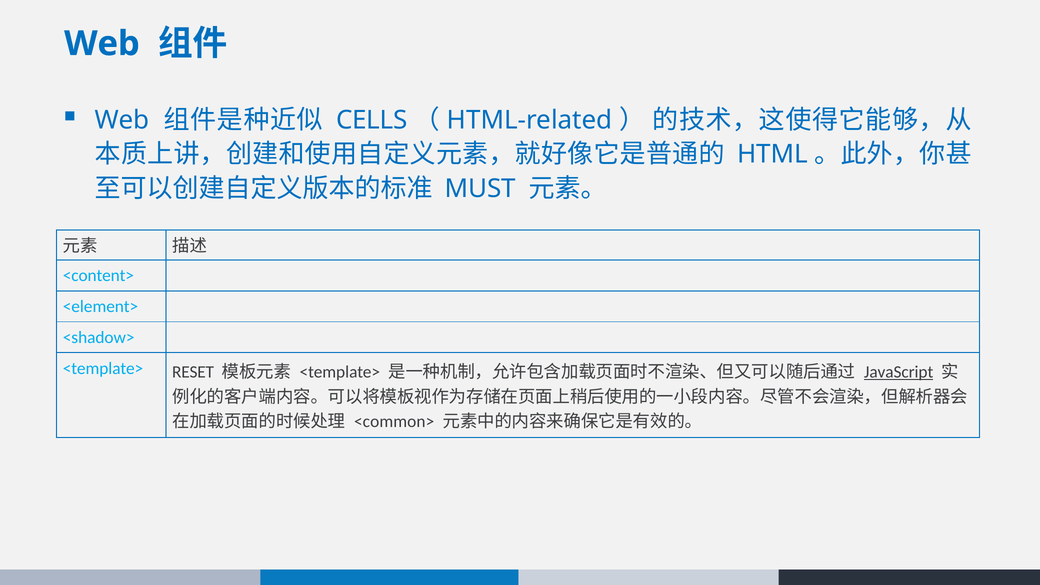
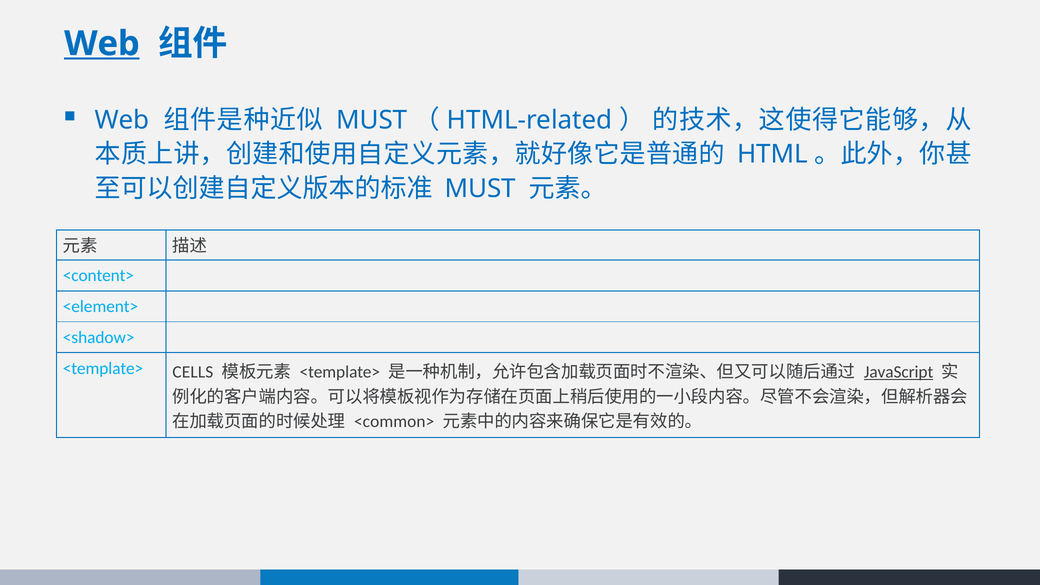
Web at (102, 44) underline: none -> present
CELLS at (372, 120): CELLS -> MUST
RESET: RESET -> CELLS
